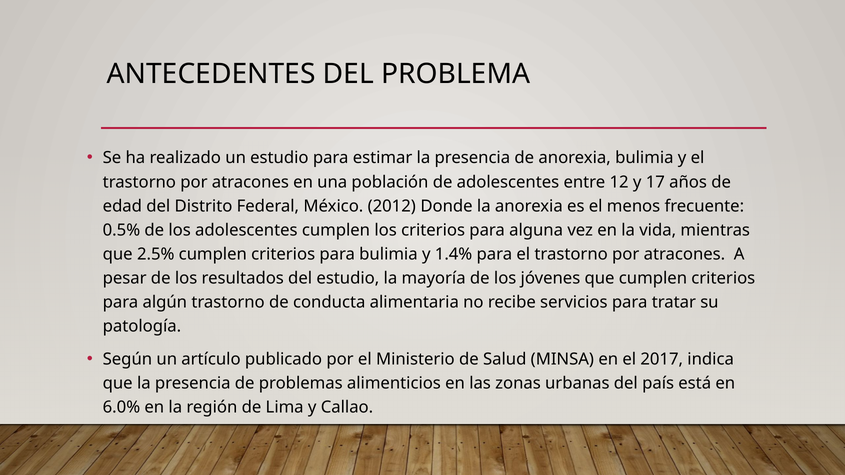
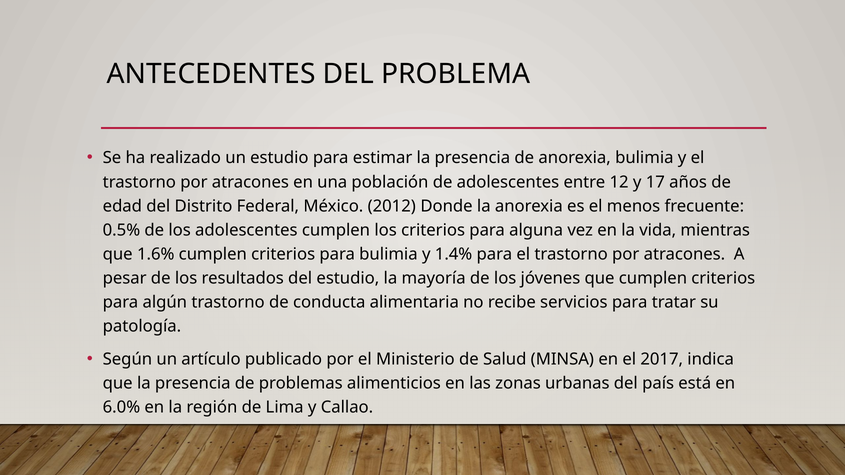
2.5%: 2.5% -> 1.6%
